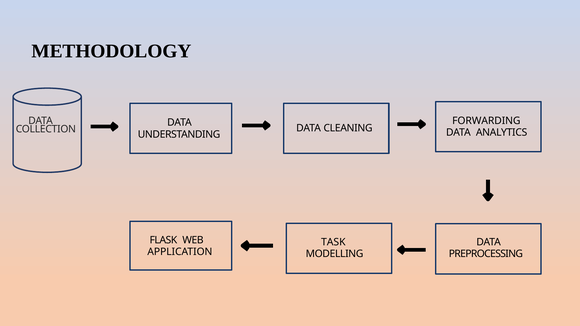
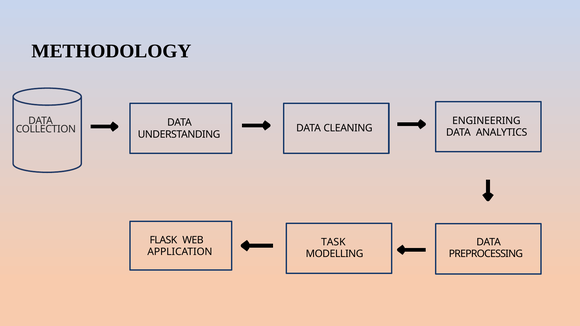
FORWARDING: FORWARDING -> ENGINEERING
